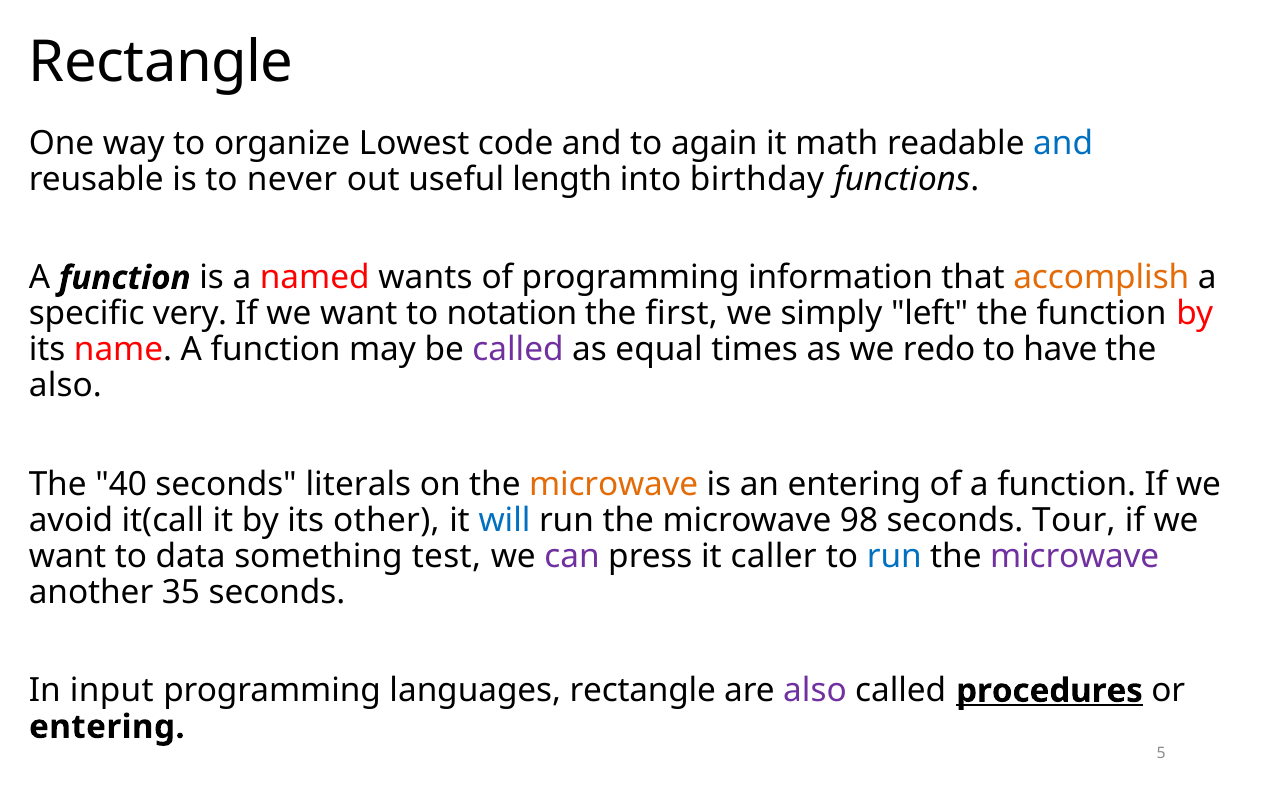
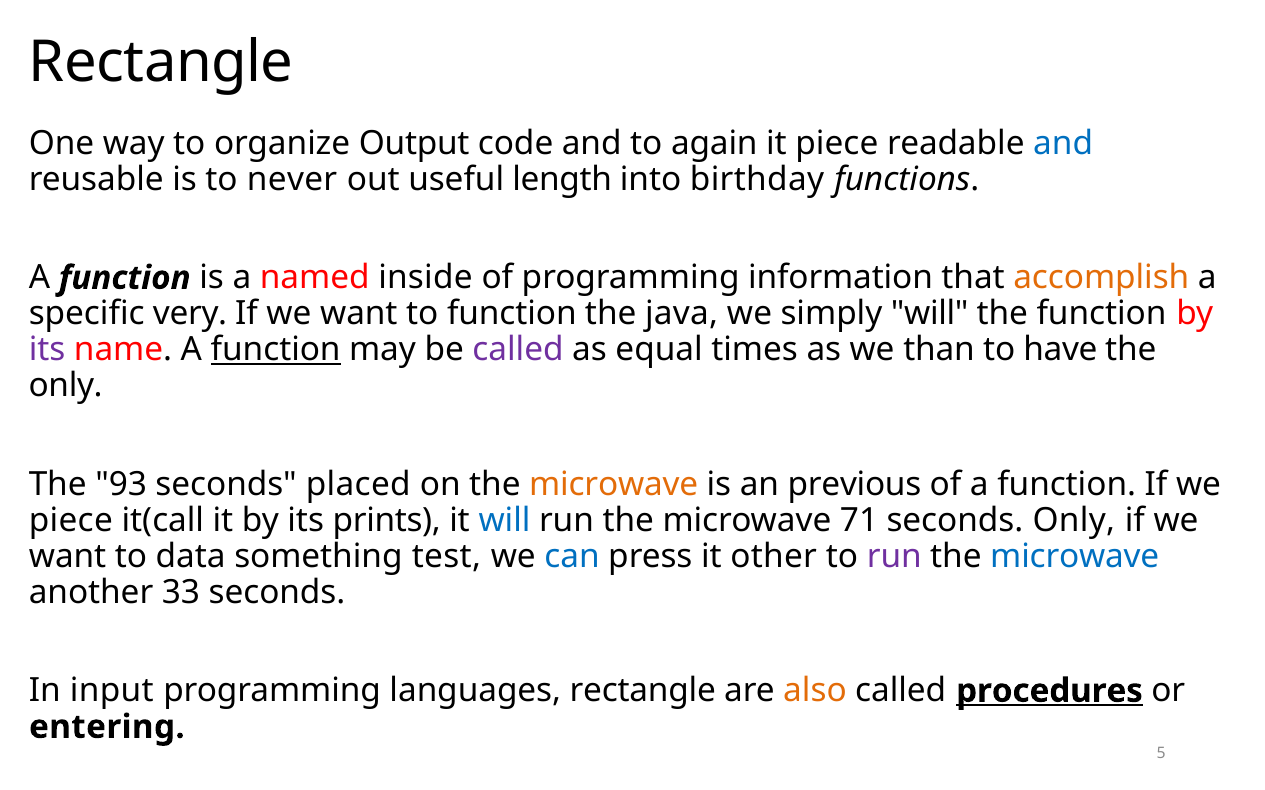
Lowest: Lowest -> Output
it math: math -> piece
wants: wants -> inside
to notation: notation -> function
first: first -> java
simply left: left -> will
its at (47, 350) colour: black -> purple
function at (276, 350) underline: none -> present
redo: redo -> than
also at (65, 386): also -> only
40: 40 -> 93
literals: literals -> placed
an entering: entering -> previous
avoid at (71, 521): avoid -> piece
other: other -> prints
98: 98 -> 71
seconds Tour: Tour -> Only
can colour: purple -> blue
caller: caller -> other
run at (894, 557) colour: blue -> purple
microwave at (1075, 557) colour: purple -> blue
35: 35 -> 33
also at (815, 691) colour: purple -> orange
